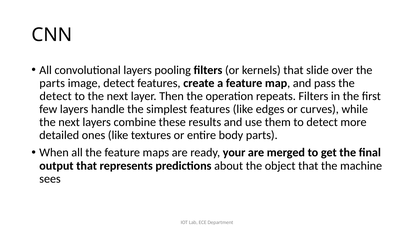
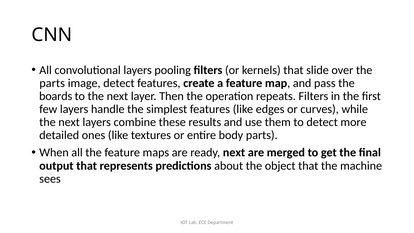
detect at (56, 96): detect -> boards
ready your: your -> next
